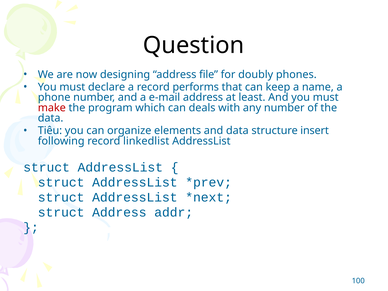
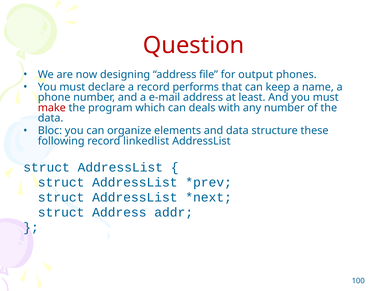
Question colour: black -> red
doubly: doubly -> output
Tiêu: Tiêu -> Bloc
insert: insert -> these
